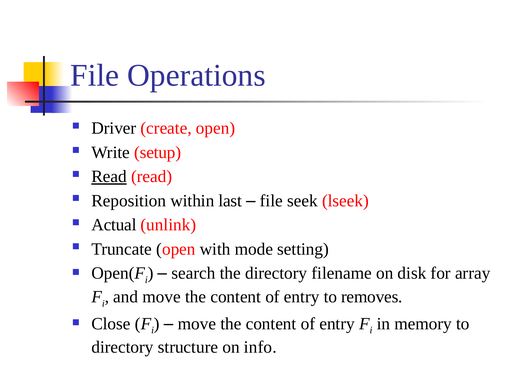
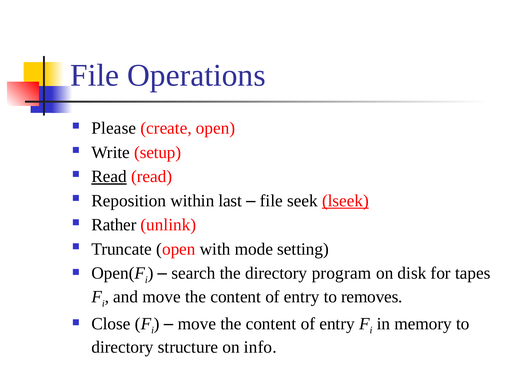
Driver: Driver -> Please
lseek underline: none -> present
Actual: Actual -> Rather
filename: filename -> program
array: array -> tapes
